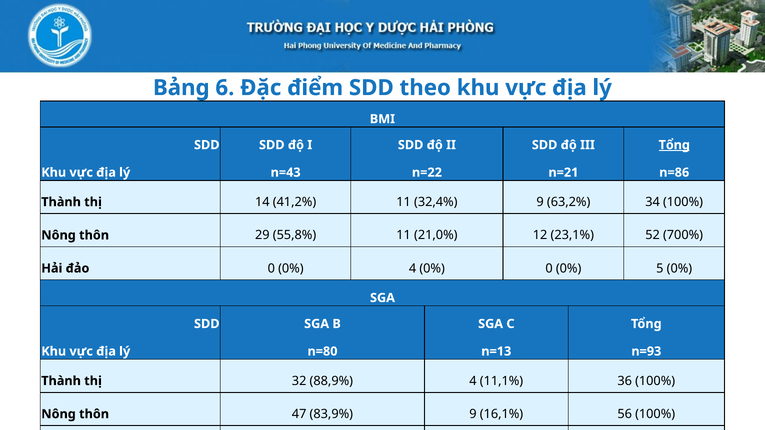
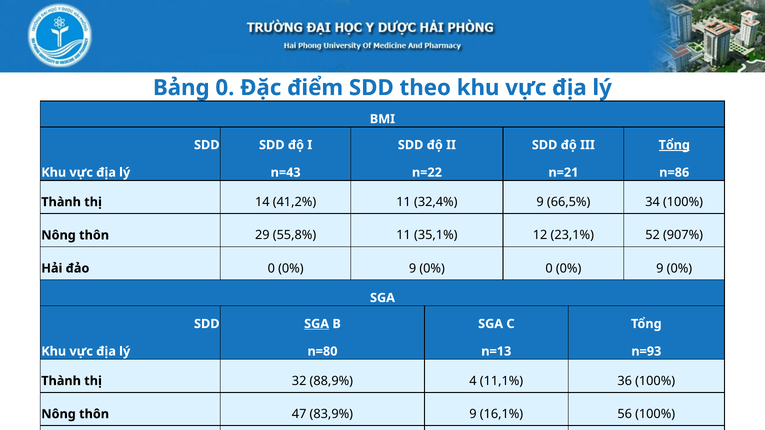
Bảng 6: 6 -> 0
63,2%: 63,2% -> 66,5%
21,0%: 21,0% -> 35,1%
700%: 700% -> 907%
đảo 0 0% 4: 4 -> 9
0% 0 0% 5: 5 -> 9
SGA at (317, 324) underline: none -> present
